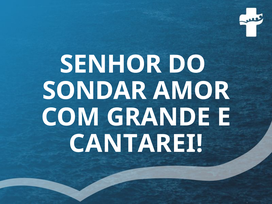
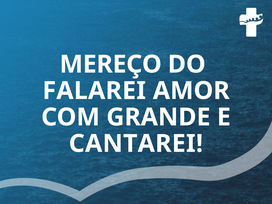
SENHOR: SENHOR -> MEREÇO
SONDAR: SONDAR -> FALAREI
